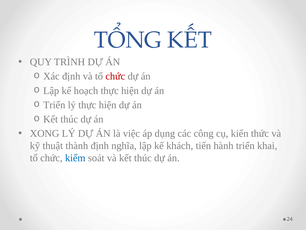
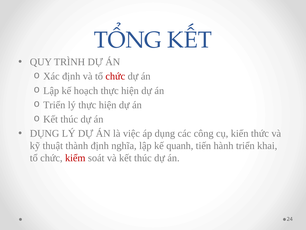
XONG at (45, 133): XONG -> DỤNG
khách: khách -> quanh
kiểm colour: blue -> red
